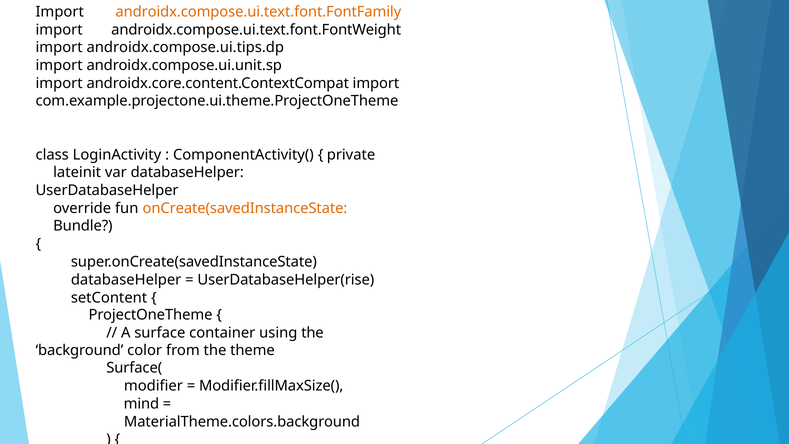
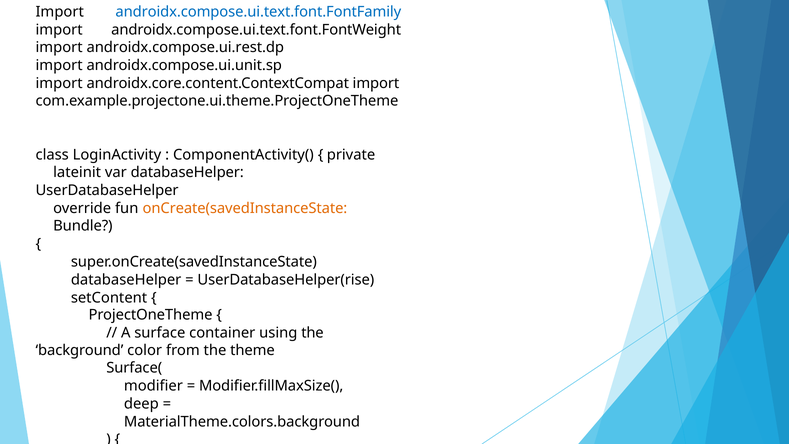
androidx.compose.ui.text.font.FontFamily colour: orange -> blue
androidx.compose.ui.tips.dp: androidx.compose.ui.tips.dp -> androidx.compose.ui.rest.dp
mind: mind -> deep
